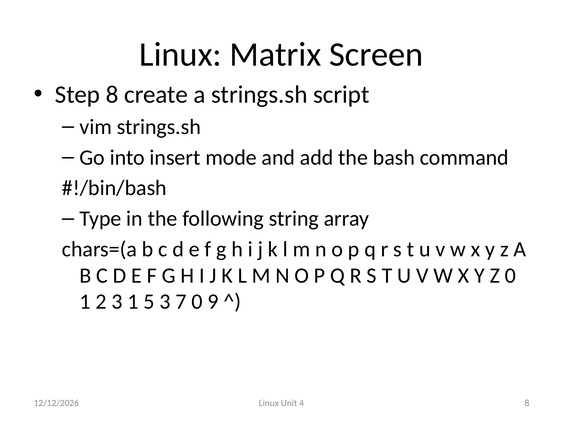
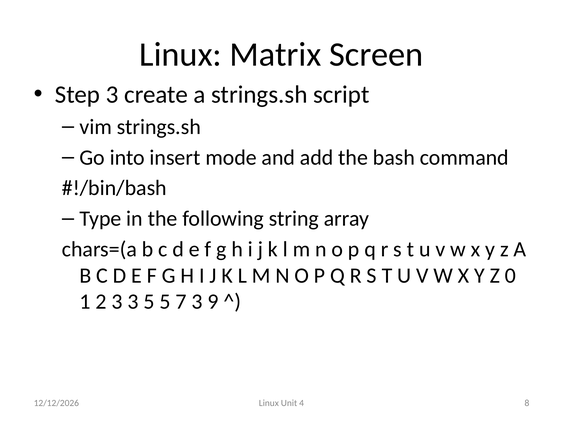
Step 8: 8 -> 3
3 1: 1 -> 3
5 3: 3 -> 5
7 0: 0 -> 3
